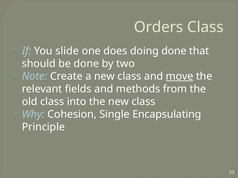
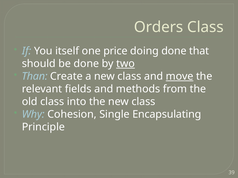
slide: slide -> itself
does: does -> price
two underline: none -> present
Note: Note -> Than
